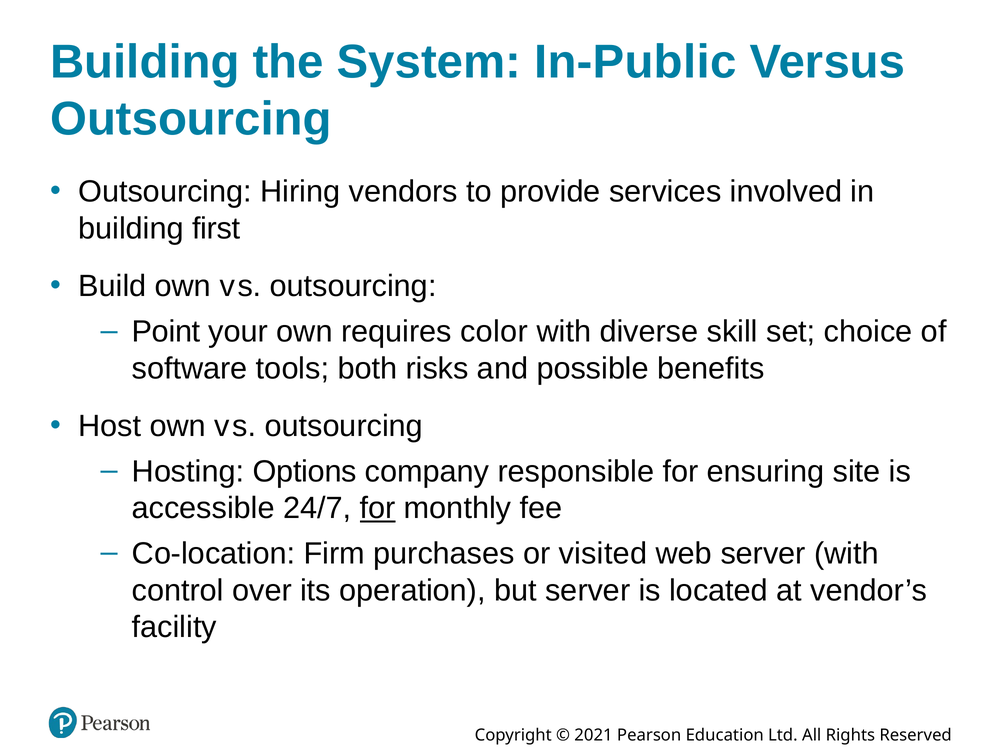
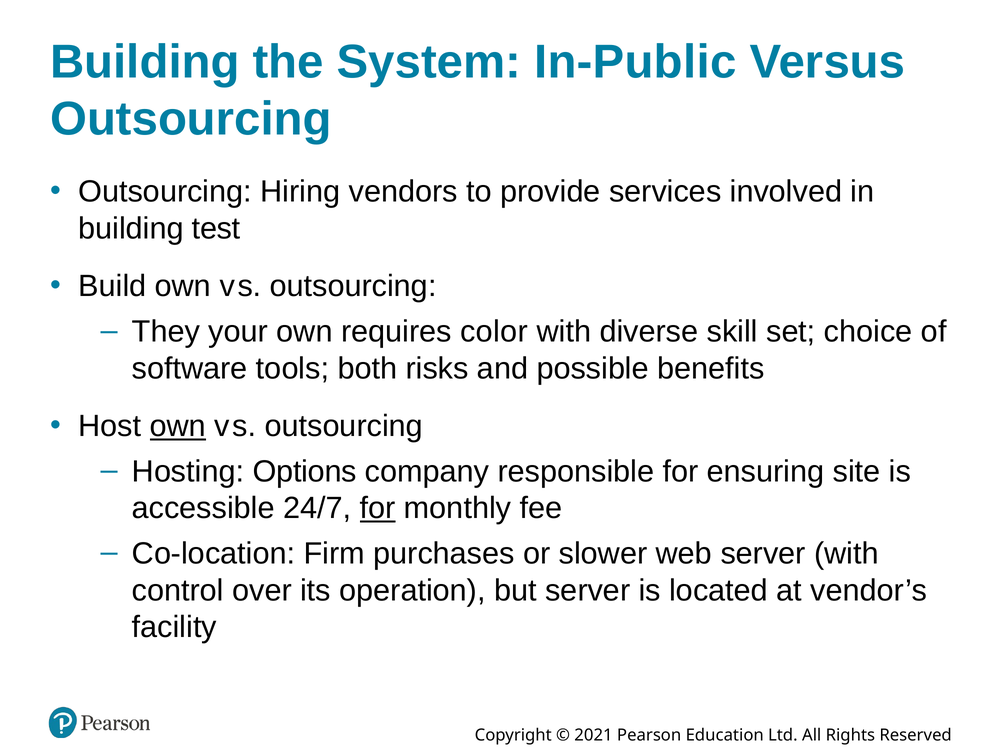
first: first -> test
Point: Point -> They
own at (178, 426) underline: none -> present
visited: visited -> slower
